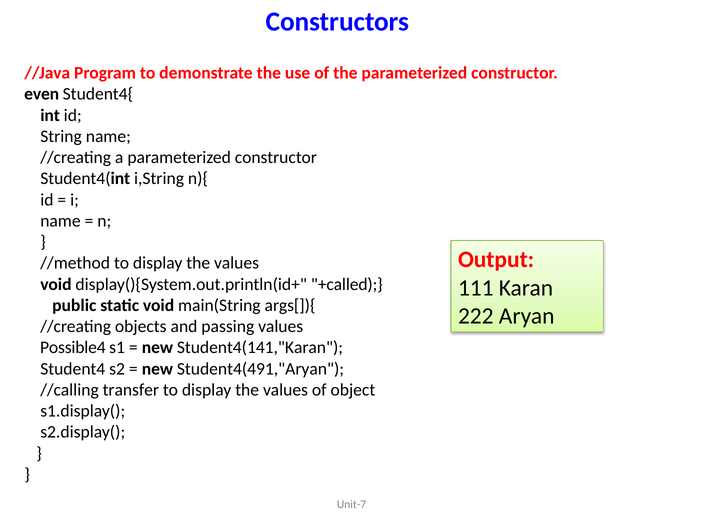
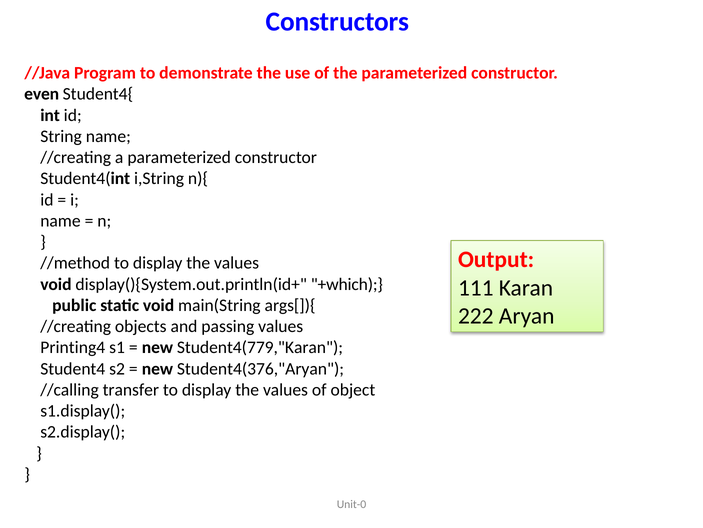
+called: +called -> +which
Possible4: Possible4 -> Printing4
Student4(141,"Karan: Student4(141,"Karan -> Student4(779,"Karan
Student4(491,"Aryan: Student4(491,"Aryan -> Student4(376,"Aryan
Unit-7: Unit-7 -> Unit-0
